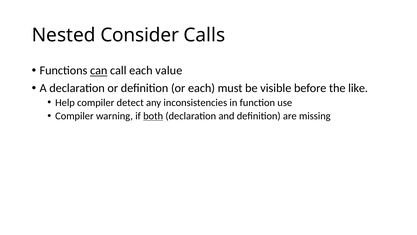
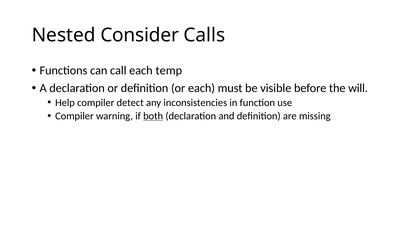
can underline: present -> none
value: value -> temp
like: like -> will
